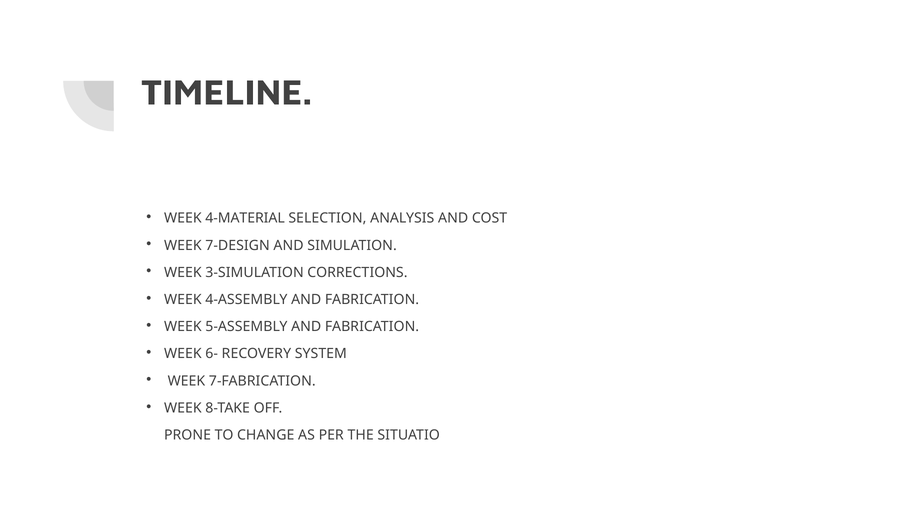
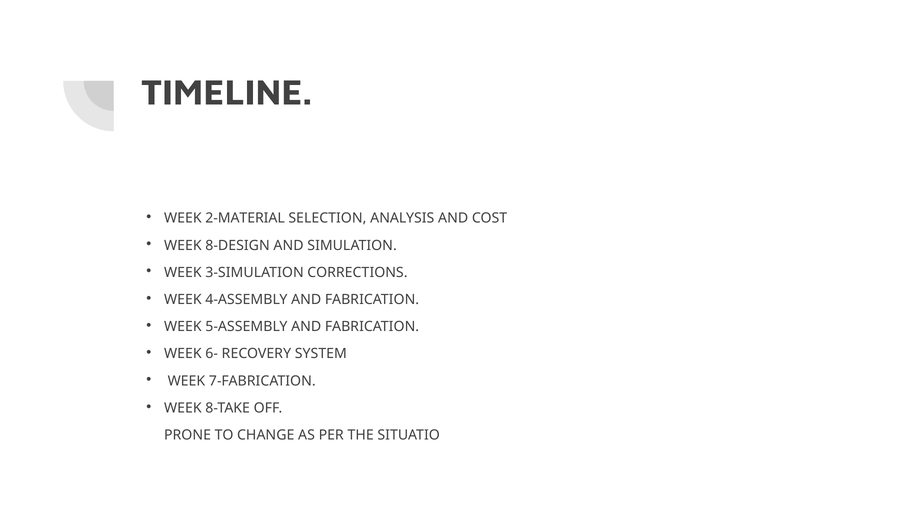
4-MATERIAL: 4-MATERIAL -> 2-MATERIAL
7-DESIGN: 7-DESIGN -> 8-DESIGN
